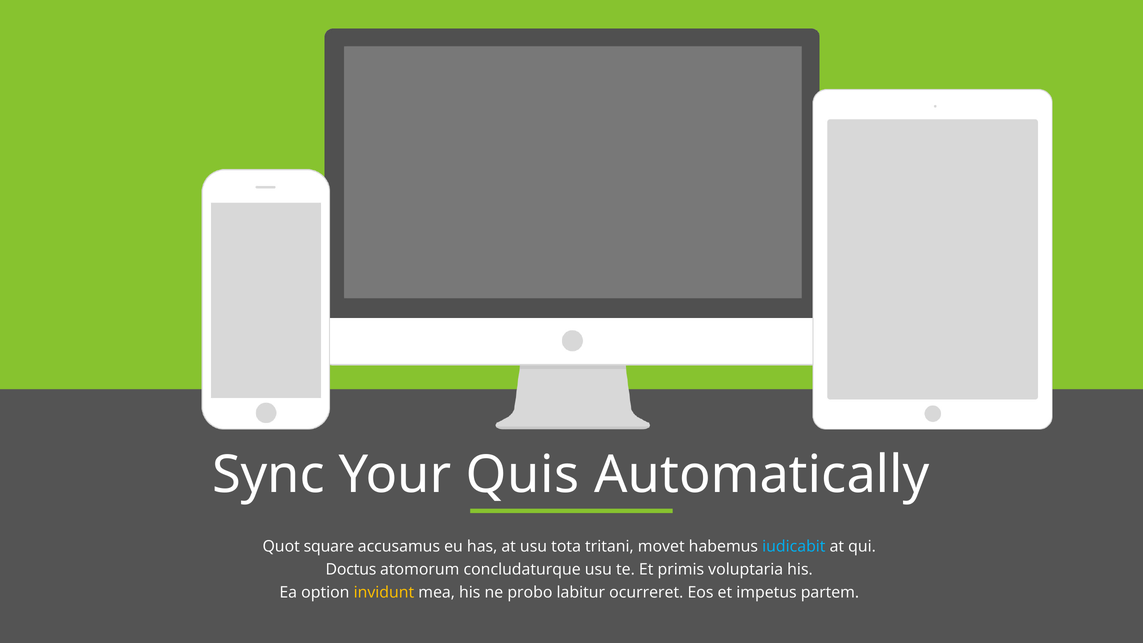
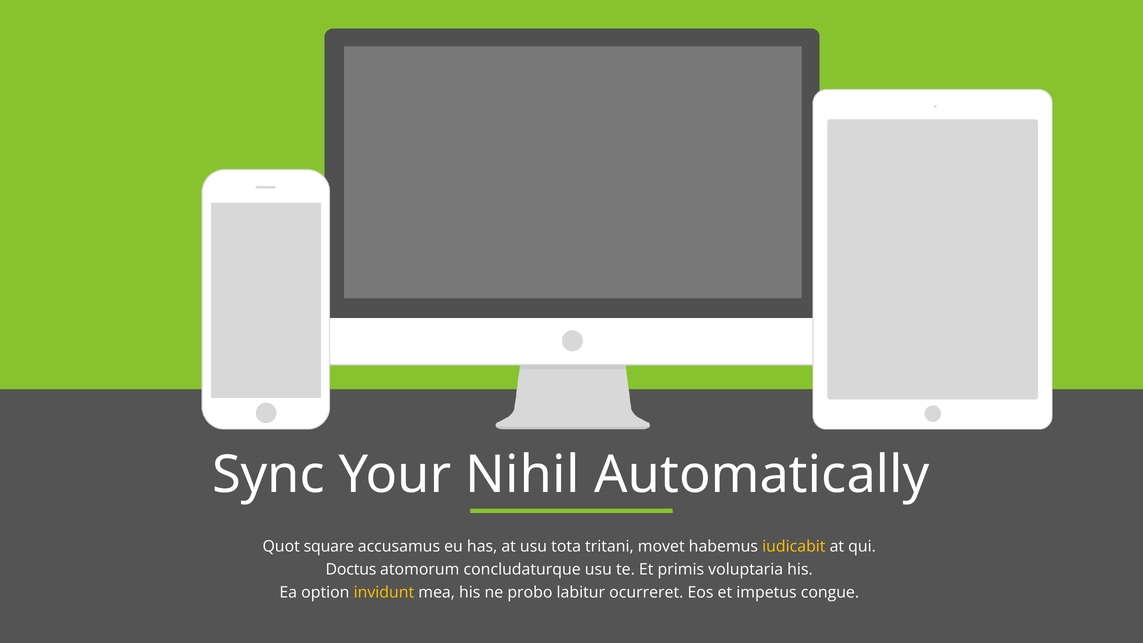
Quis: Quis -> Nihil
iudicabit colour: light blue -> yellow
partem: partem -> congue
